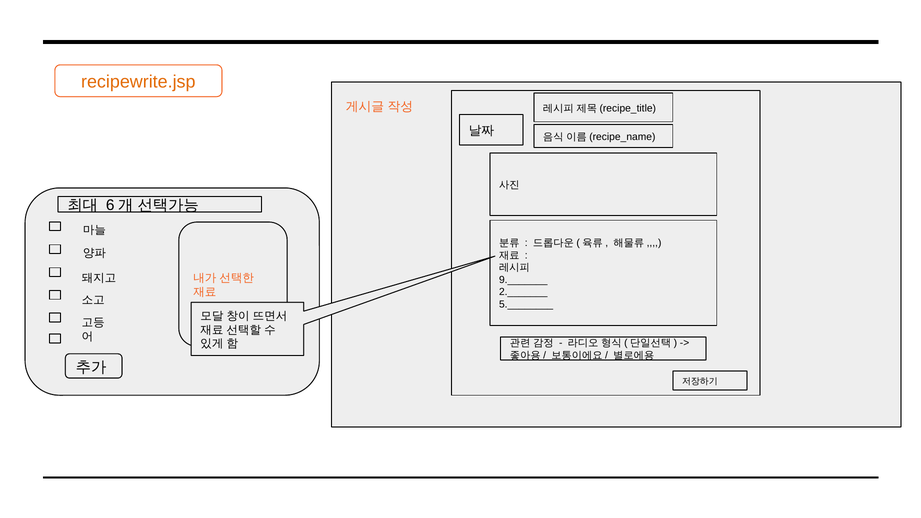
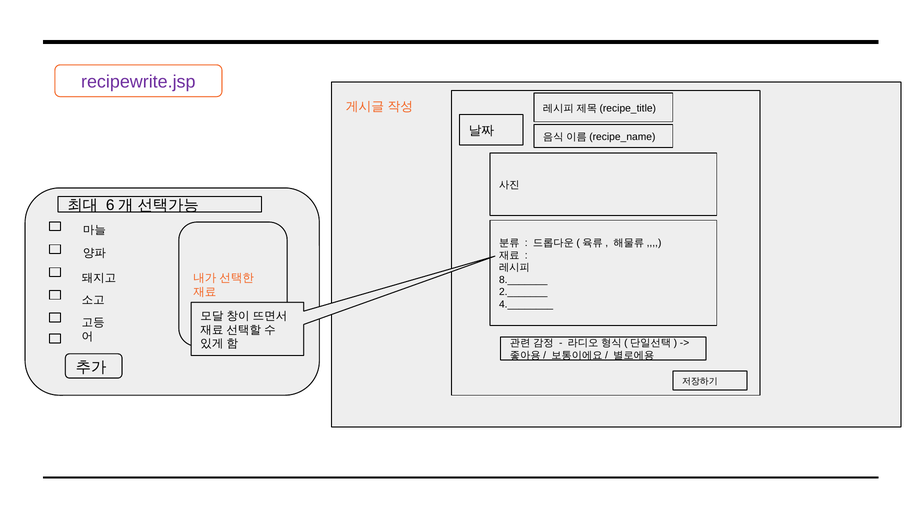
recipewrite.jsp colour: orange -> purple
9._______: 9._______ -> 8._______
5.________: 5.________ -> 4.________
